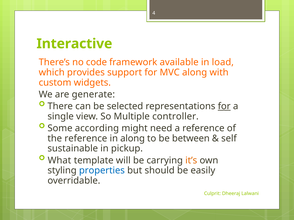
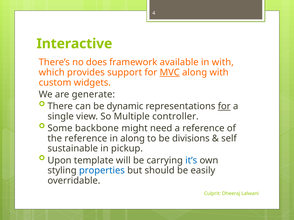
code: code -> does
in load: load -> with
MVC underline: none -> present
selected: selected -> dynamic
according: according -> backbone
between: between -> divisions
What: What -> Upon
it’s colour: orange -> blue
